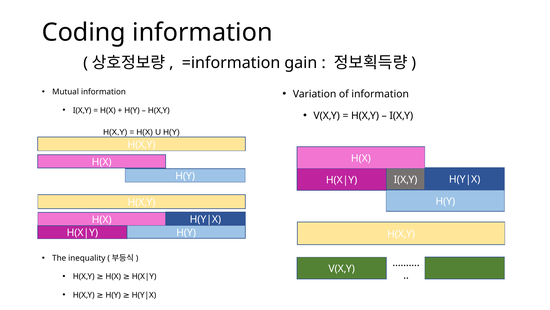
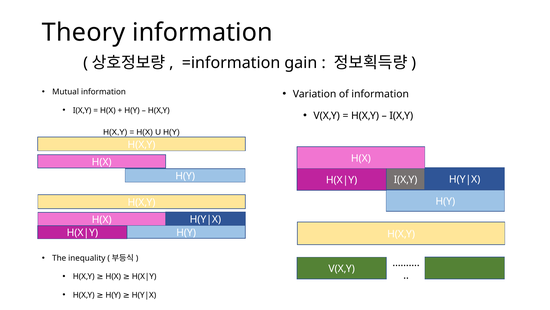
Coding: Coding -> Theory
